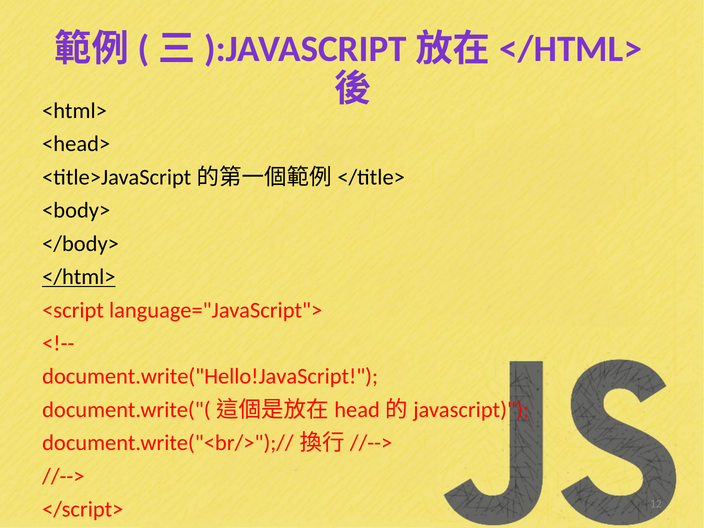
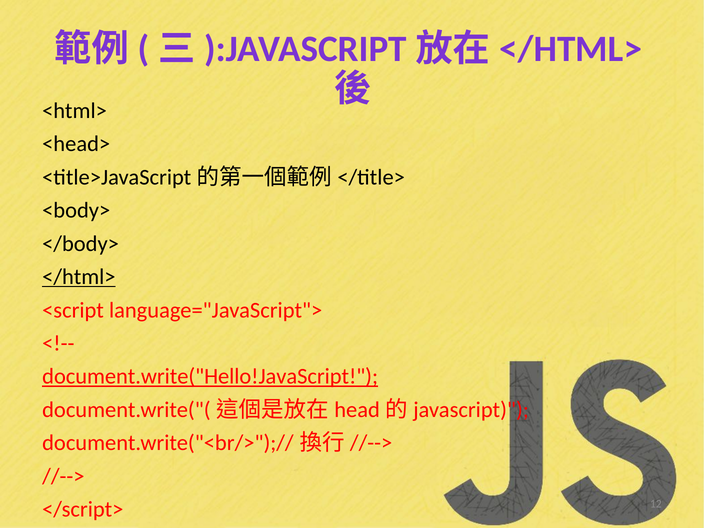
document.write("Hello!JavaScript underline: none -> present
